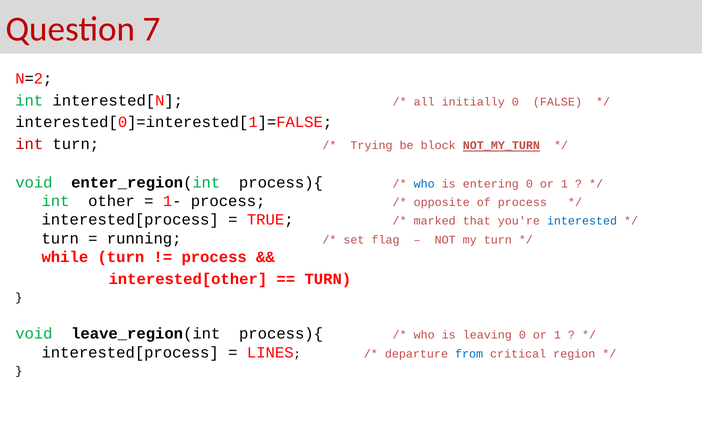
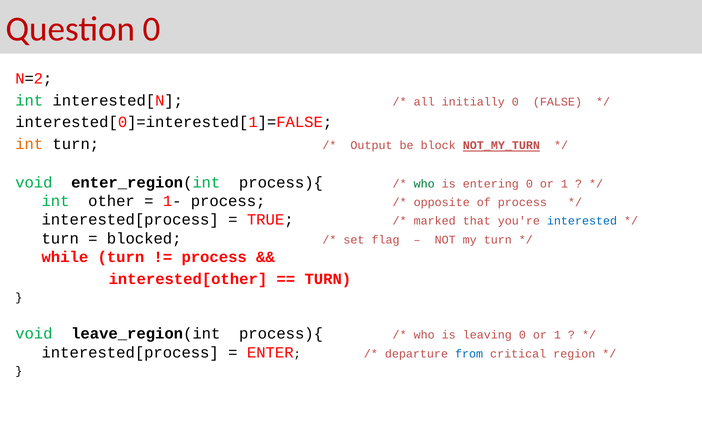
Question 7: 7 -> 0
int at (29, 144) colour: red -> orange
Trying: Trying -> Output
who at (424, 184) colour: blue -> green
running: running -> blocked
LINES: LINES -> ENTER
